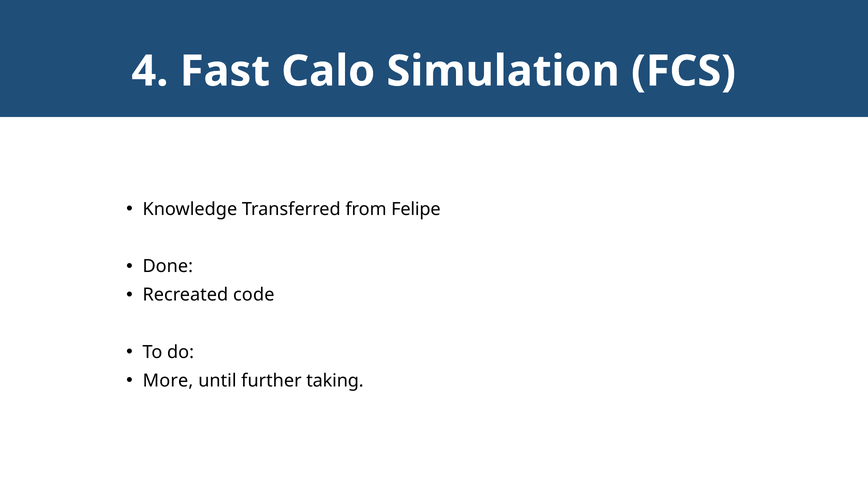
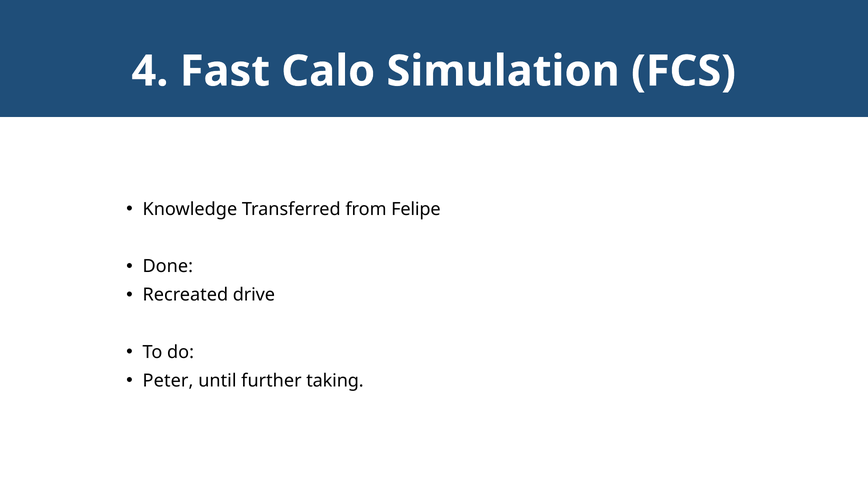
code: code -> drive
More: More -> Peter
